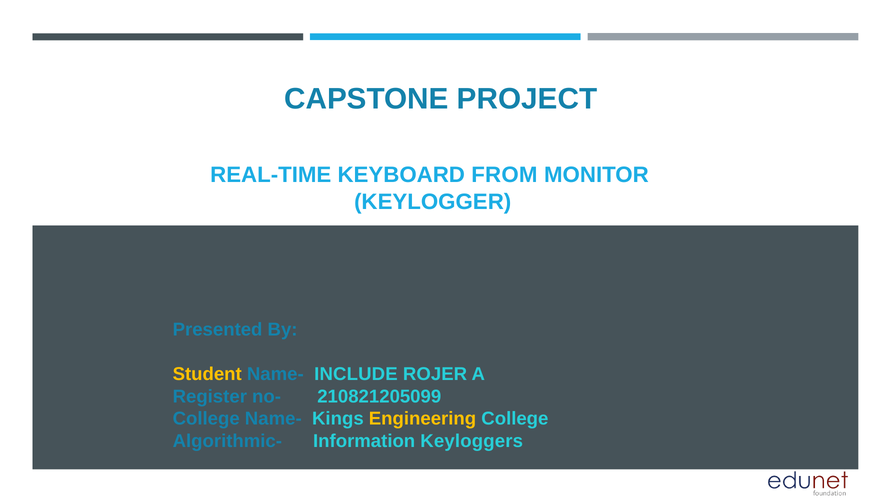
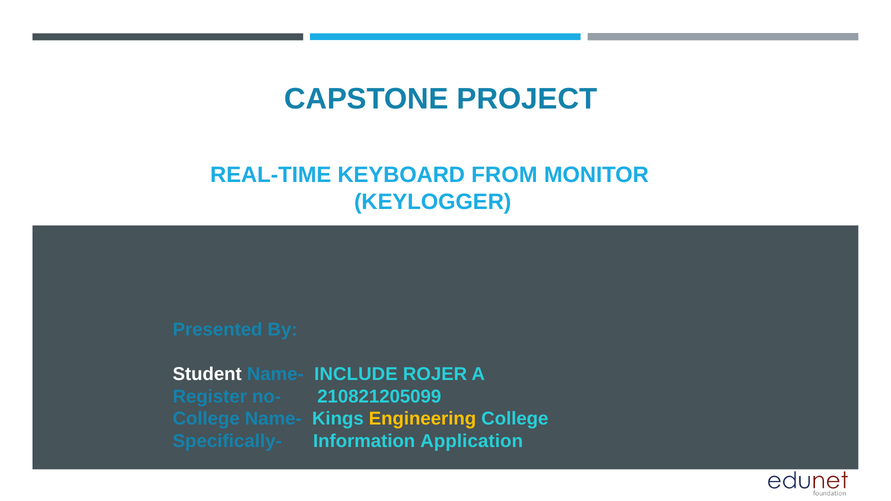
Student colour: yellow -> white
Algorithmic-: Algorithmic- -> Specifically-
Keyloggers: Keyloggers -> Application
